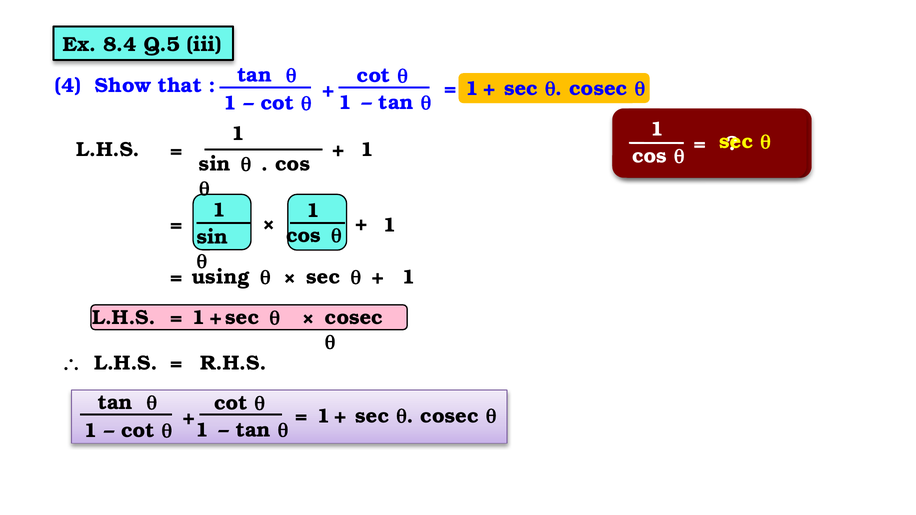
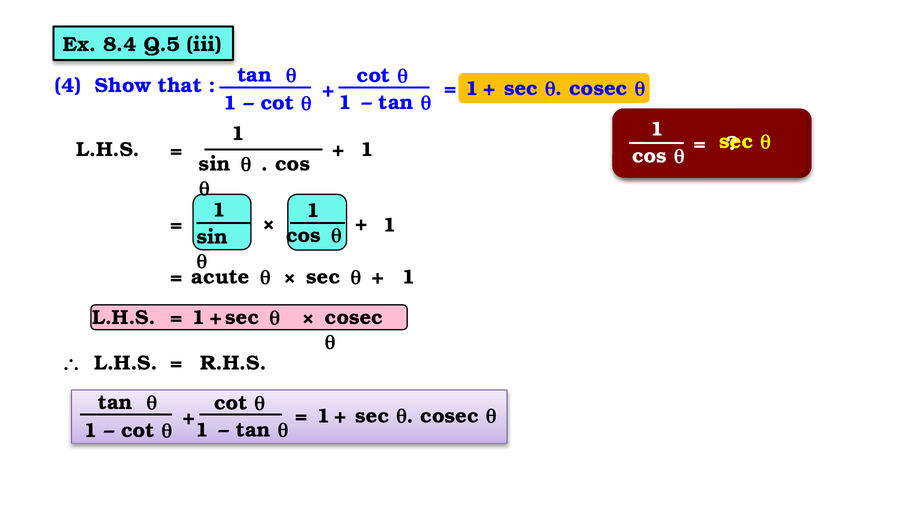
using: using -> acute
